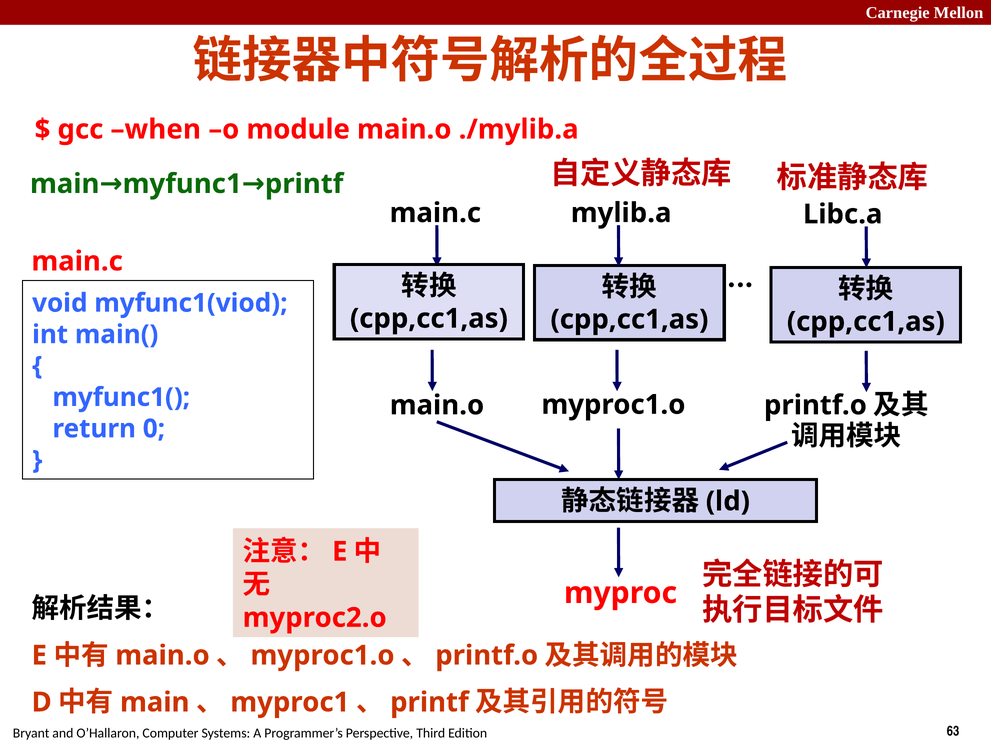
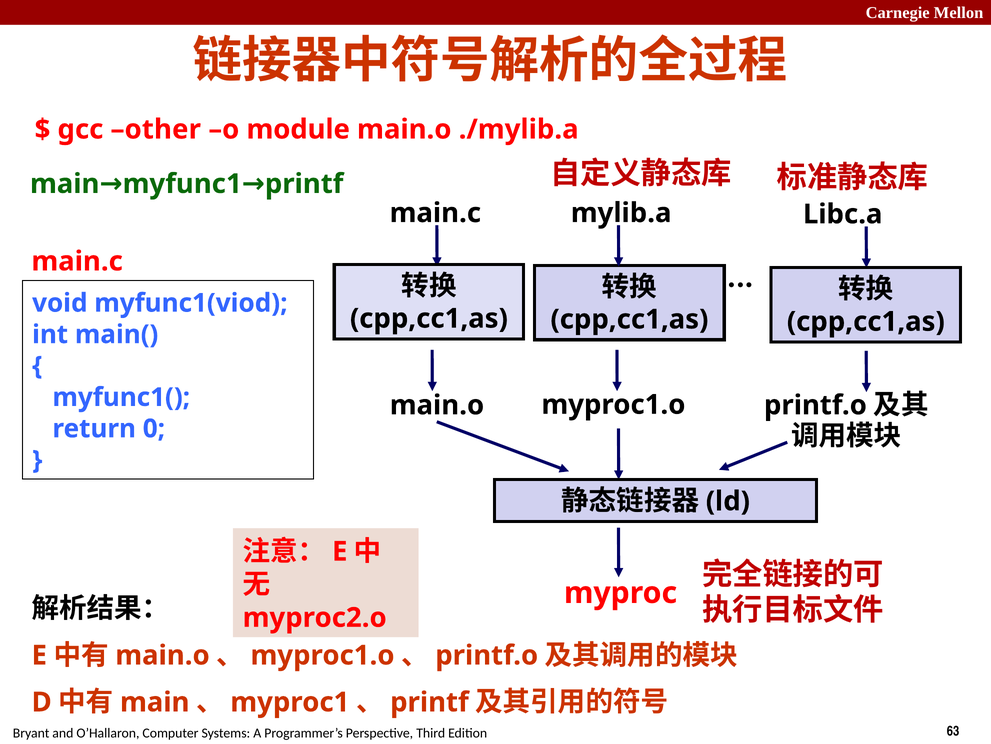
when: when -> other
